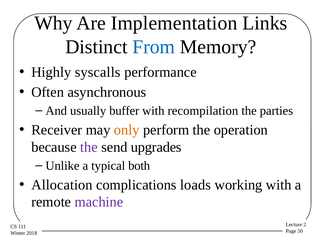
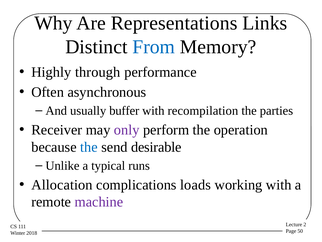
Implementation: Implementation -> Representations
syscalls: syscalls -> through
only colour: orange -> purple
the at (89, 147) colour: purple -> blue
upgrades: upgrades -> desirable
both: both -> runs
